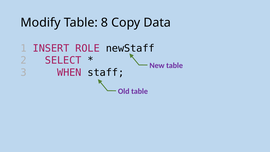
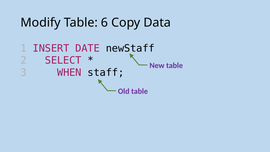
8: 8 -> 6
ROLE: ROLE -> DATE
